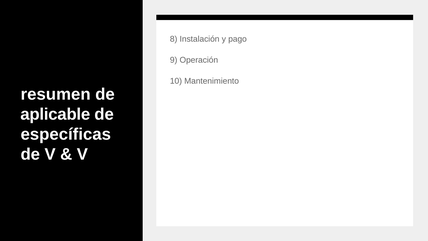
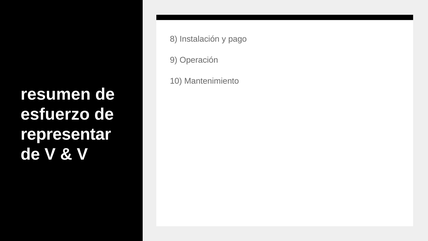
aplicable: aplicable -> esfuerzo
específicas: específicas -> representar
